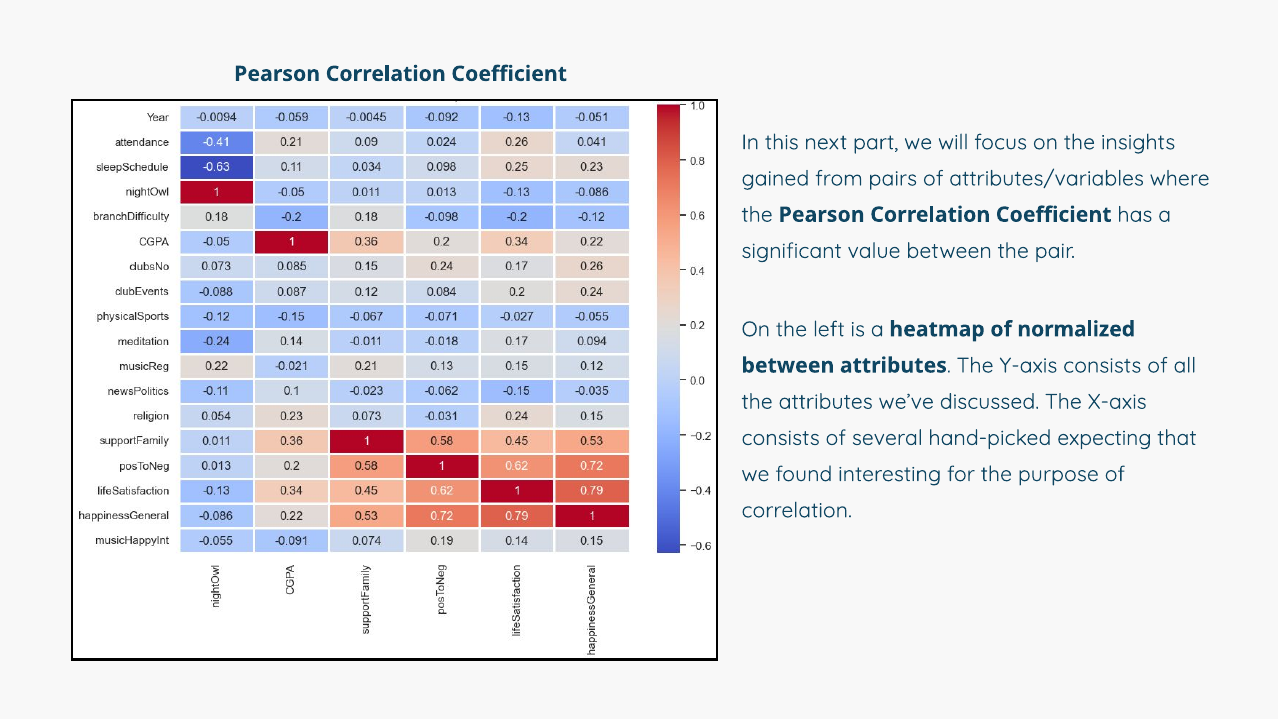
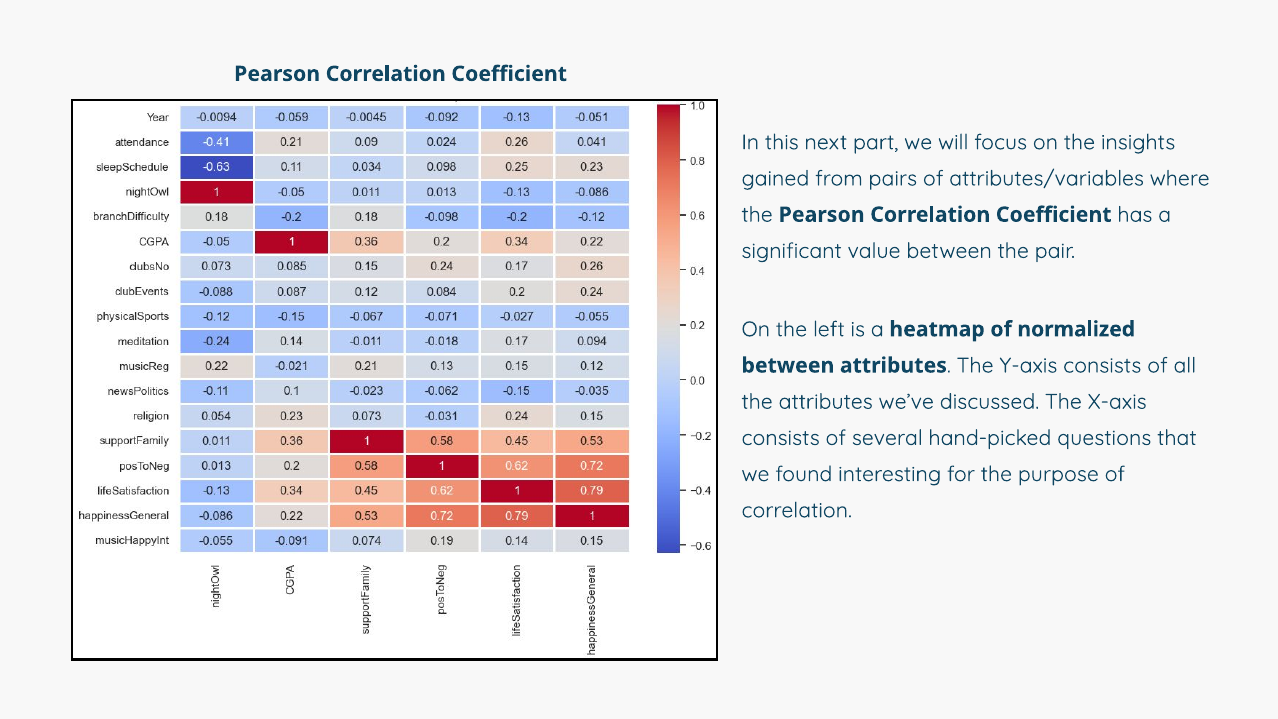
expecting: expecting -> questions
